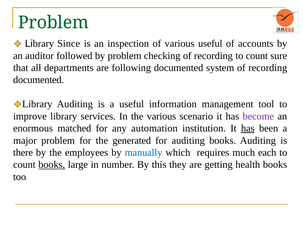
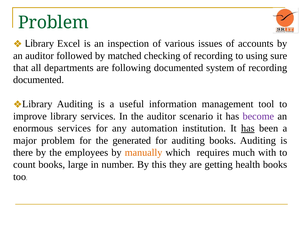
Since: Since -> Excel
various useful: useful -> issues
by problem: problem -> matched
count at (257, 56): count -> using
the various: various -> auditor
enormous matched: matched -> services
manually colour: blue -> orange
each: each -> with
books at (52, 165) underline: present -> none
